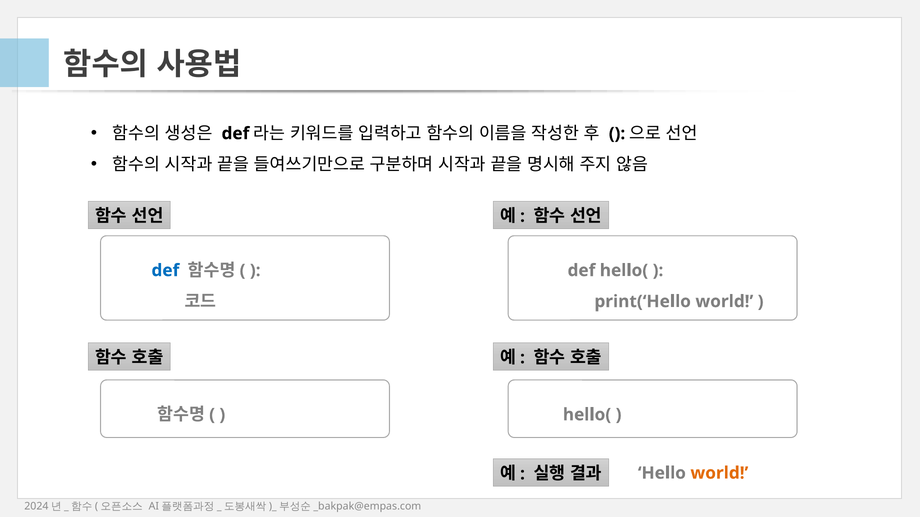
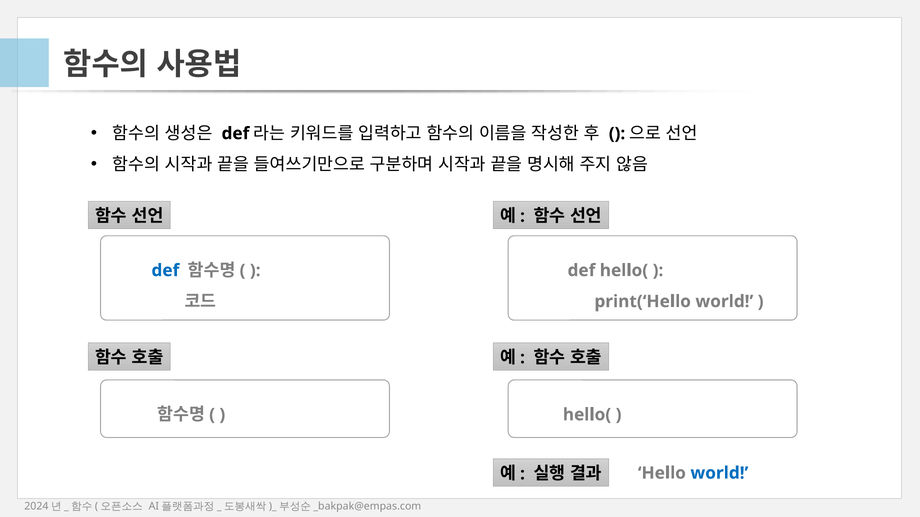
world at (719, 473) colour: orange -> blue
